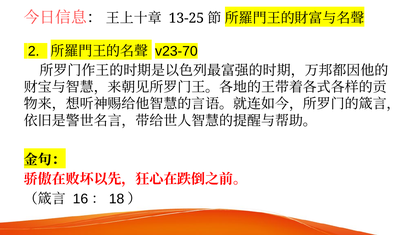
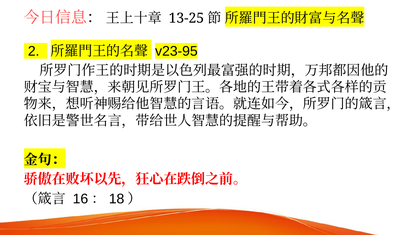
v23-70: v23-70 -> v23-95
